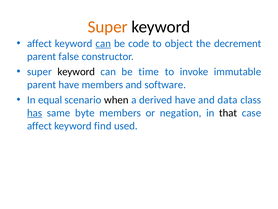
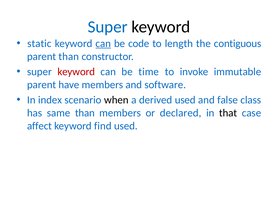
Super at (108, 27) colour: orange -> blue
affect at (39, 43): affect -> static
object: object -> length
decrement: decrement -> contiguous
parent false: false -> than
keyword at (76, 72) colour: black -> red
equal: equal -> index
derived have: have -> used
data: data -> false
has underline: present -> none
same byte: byte -> than
negation: negation -> declared
